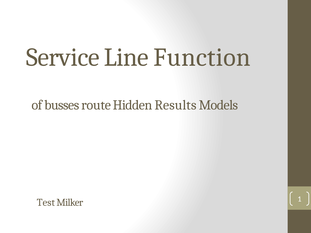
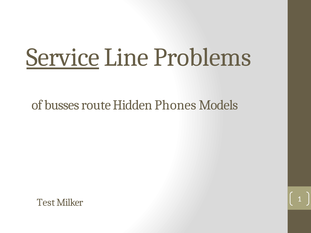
Service underline: none -> present
Function: Function -> Problems
Results: Results -> Phones
